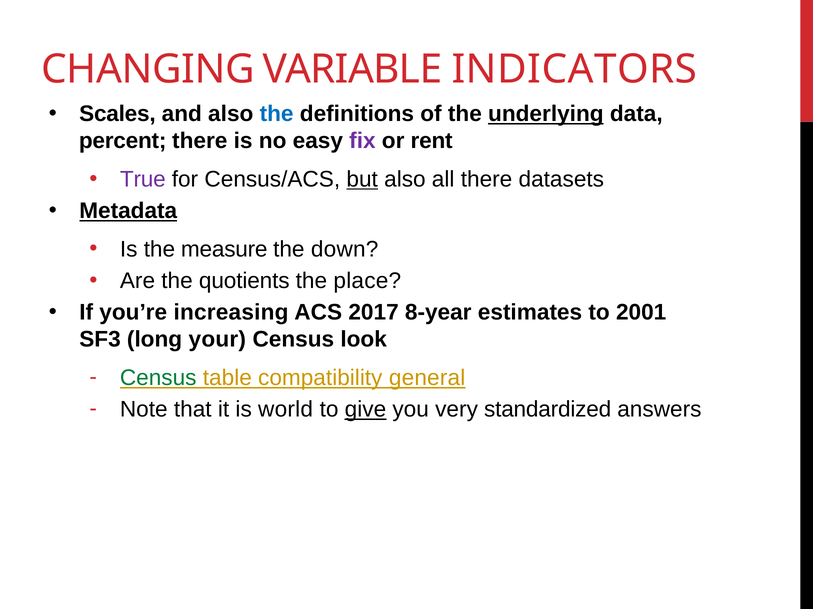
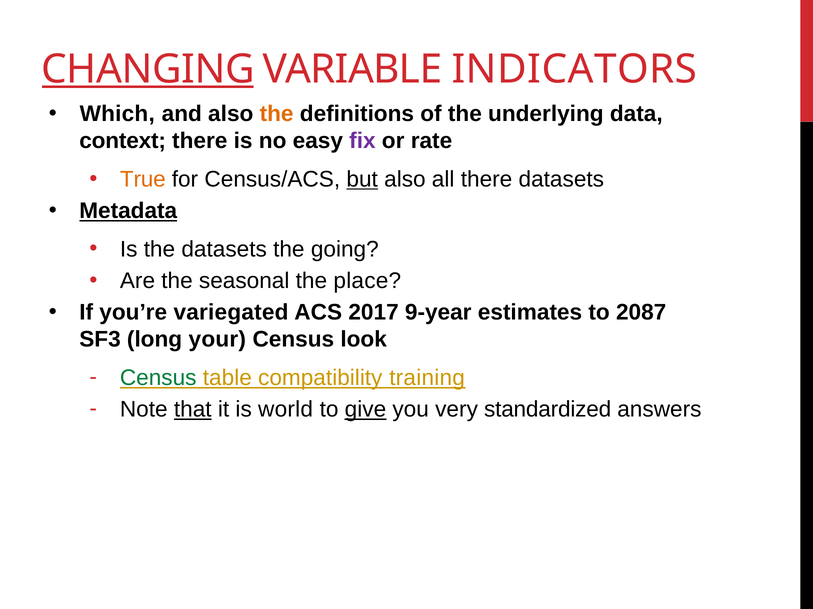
CHANGING underline: none -> present
Scales: Scales -> Which
the at (277, 114) colour: blue -> orange
underlying underline: present -> none
percent: percent -> context
rent: rent -> rate
True colour: purple -> orange
the measure: measure -> datasets
down: down -> going
quotients: quotients -> seasonal
increasing: increasing -> variegated
8-year: 8-year -> 9-year
2001: 2001 -> 2087
general: general -> training
that underline: none -> present
